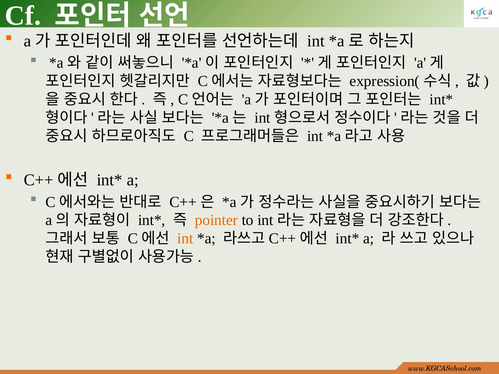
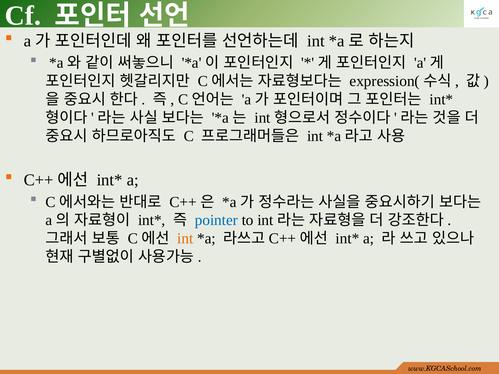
pointer colour: orange -> blue
